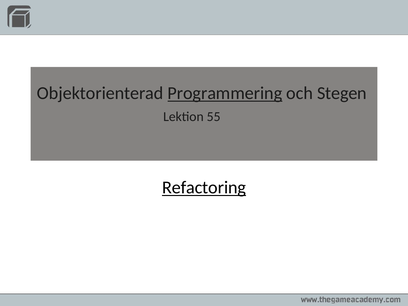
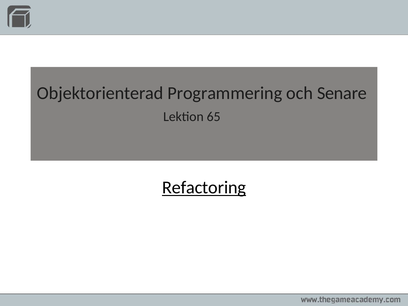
Programmering underline: present -> none
Stegen: Stegen -> Senare
55: 55 -> 65
